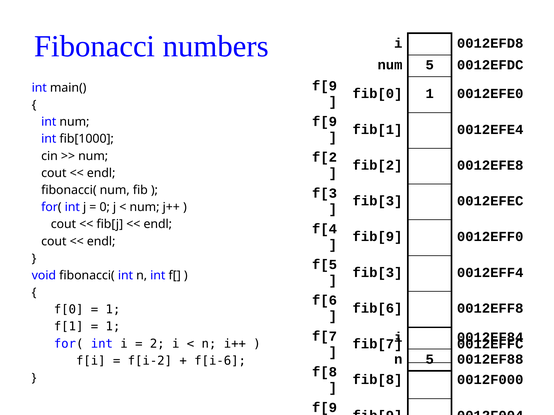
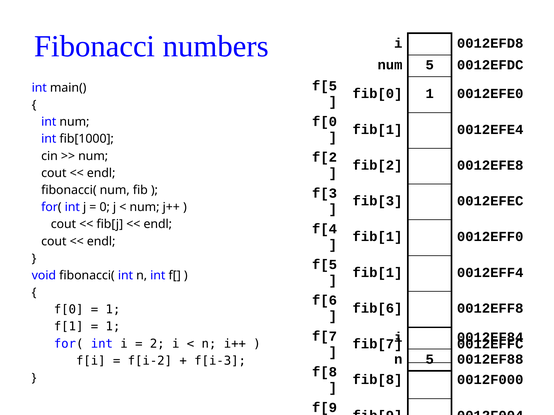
f[9 at (325, 86): f[9 -> f[5
f[9 at (325, 122): f[9 -> f[0
fib[9 at (378, 237): fib[9 -> fib[1
fib[3 at (378, 273): fib[3 -> fib[1
f[i-6: f[i-6 -> f[i-3
